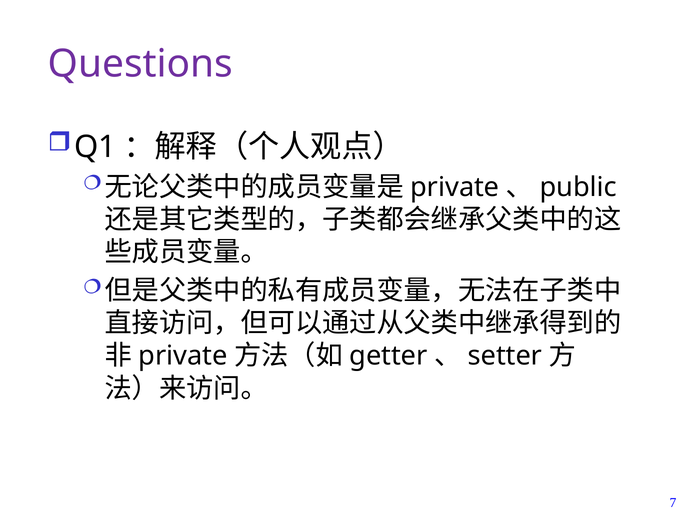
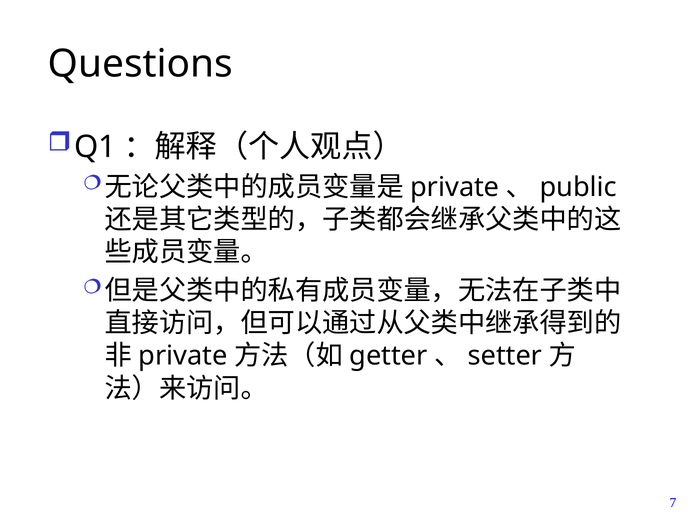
Questions colour: purple -> black
